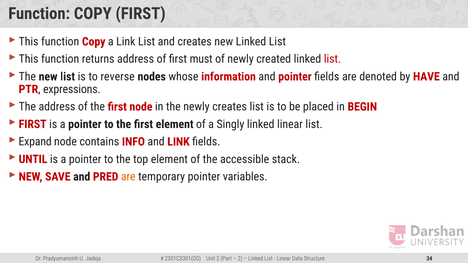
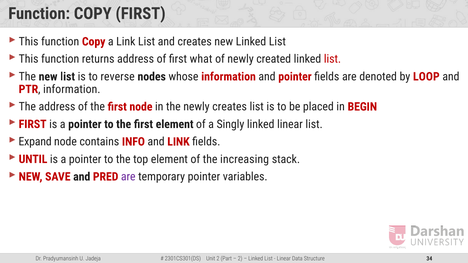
must: must -> what
HAVE: HAVE -> LOOP
PTR expressions: expressions -> information
accessible: accessible -> increasing
are at (128, 177) colour: orange -> purple
